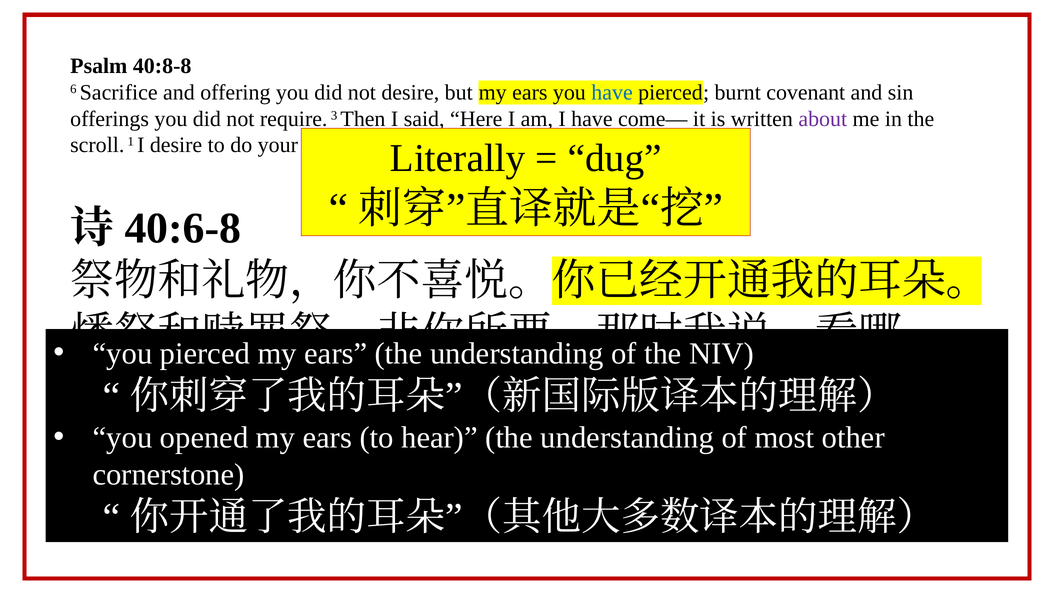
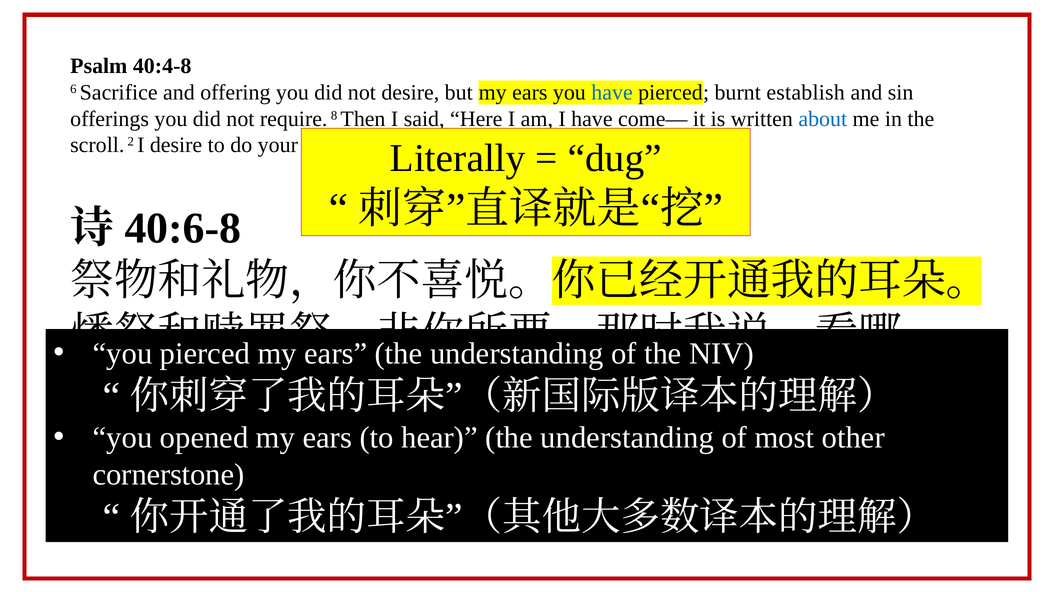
40:8-8: 40:8-8 -> 40:4-8
covenant: covenant -> establish
3: 3 -> 8
about colour: purple -> blue
1: 1 -> 2
